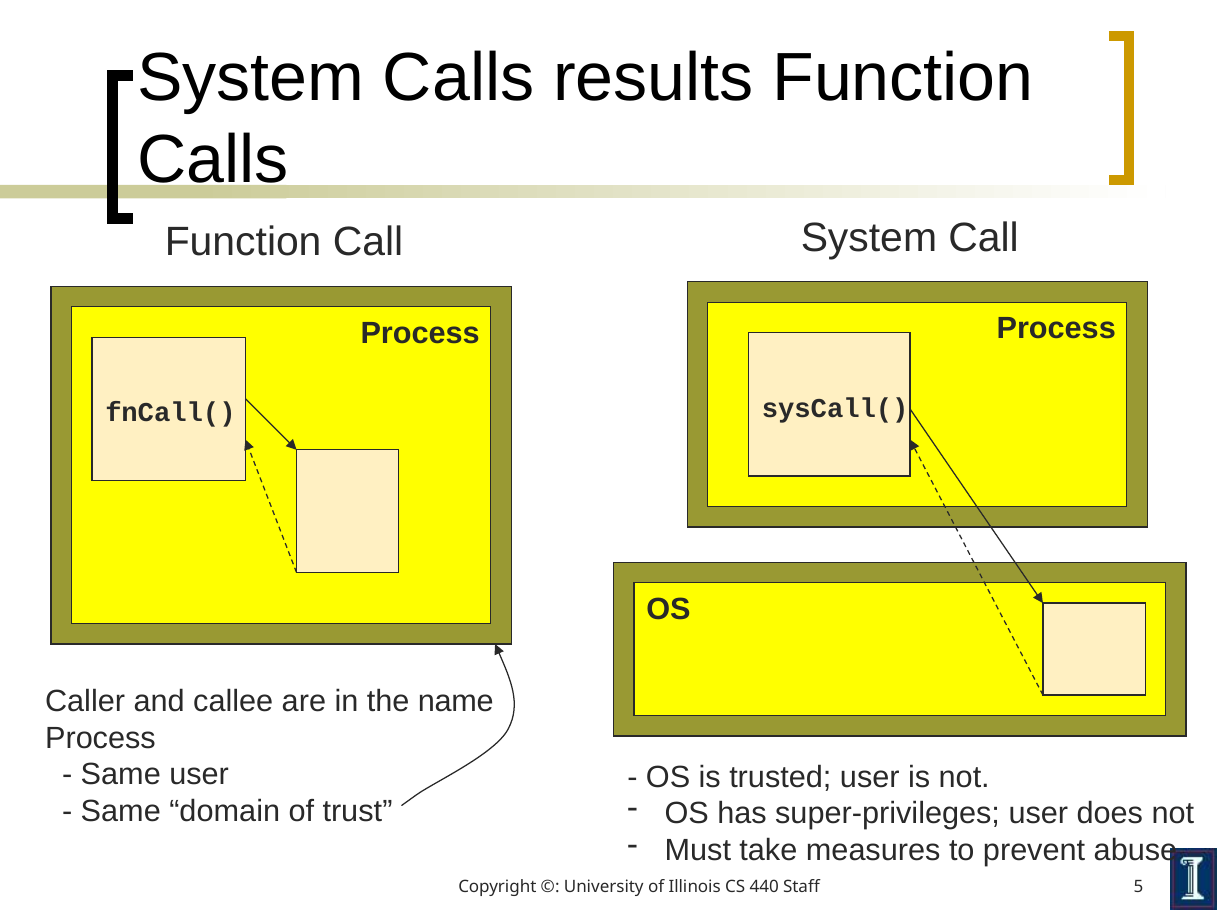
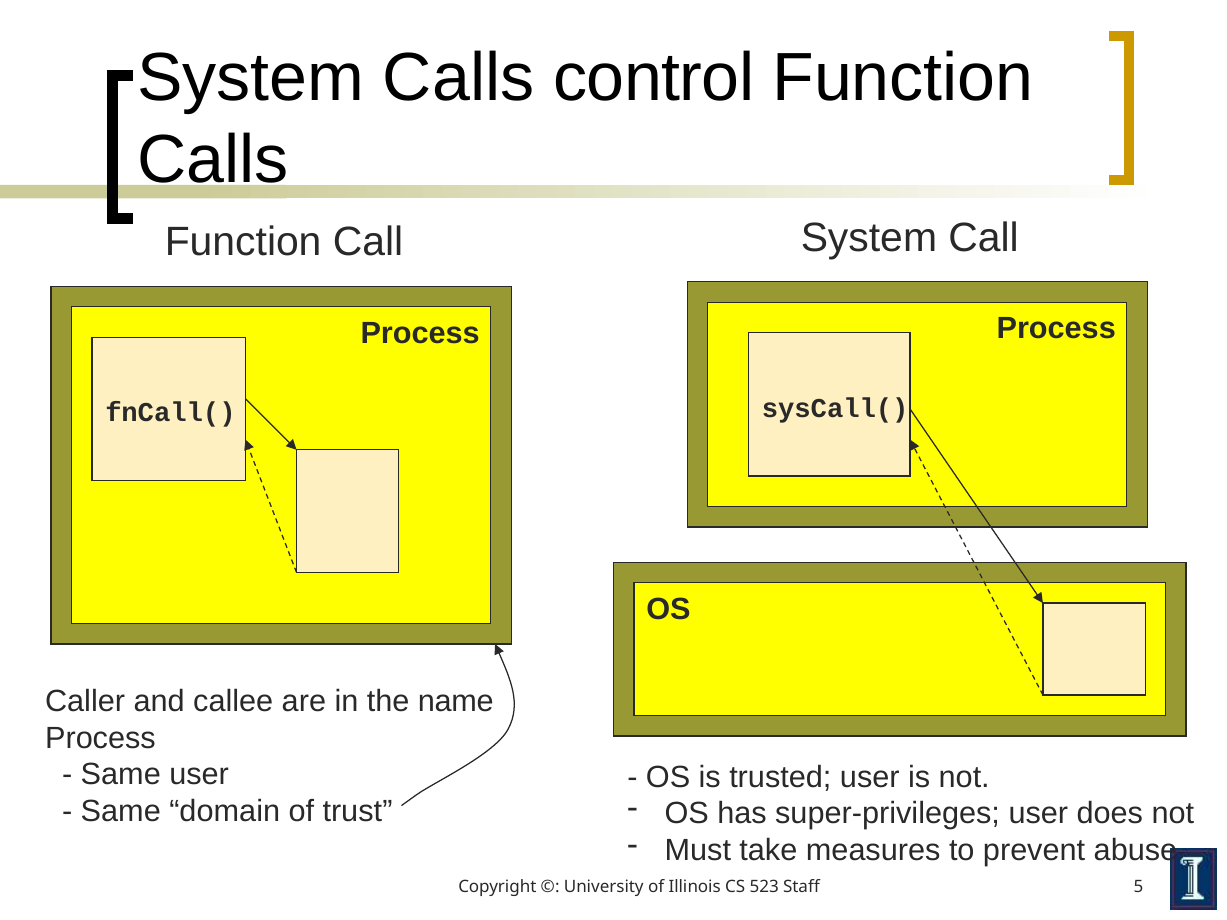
results: results -> control
440: 440 -> 523
